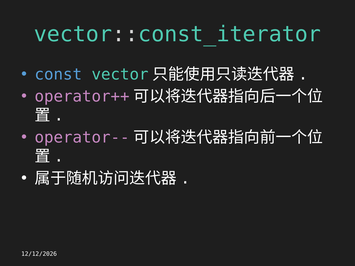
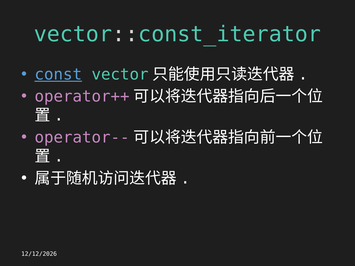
const underline: none -> present
